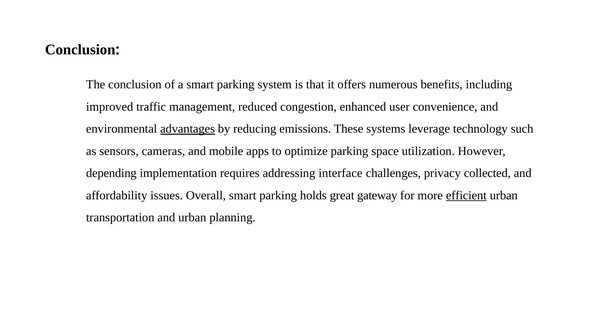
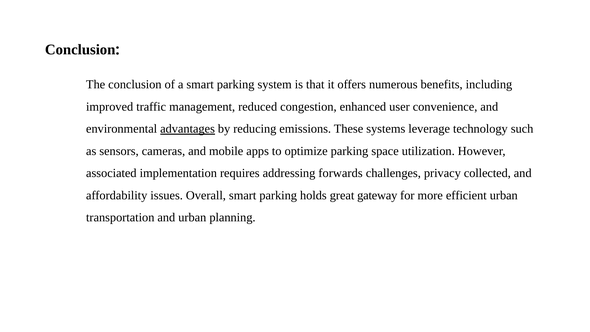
depending: depending -> associated
interface: interface -> forwards
efficient underline: present -> none
